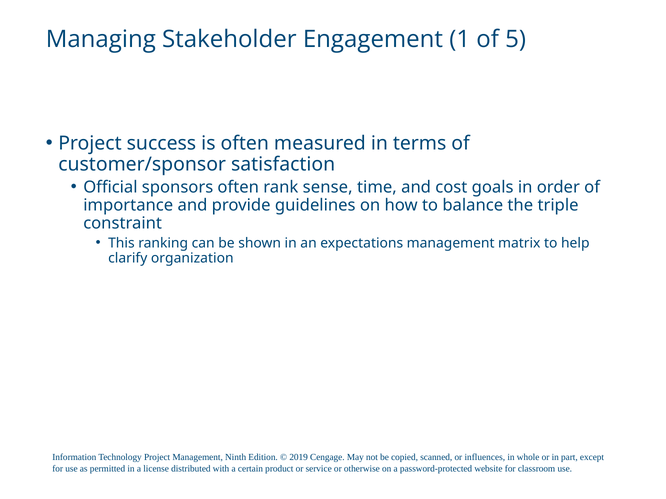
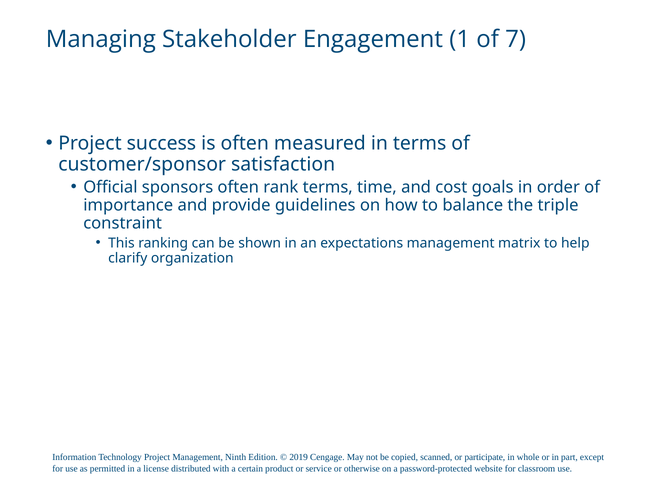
5: 5 -> 7
rank sense: sense -> terms
influences: influences -> participate
